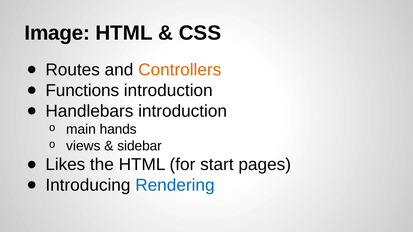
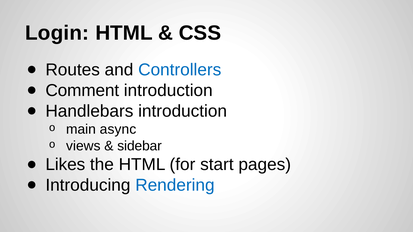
Image: Image -> Login
Controllers colour: orange -> blue
Functions: Functions -> Comment
hands: hands -> async
